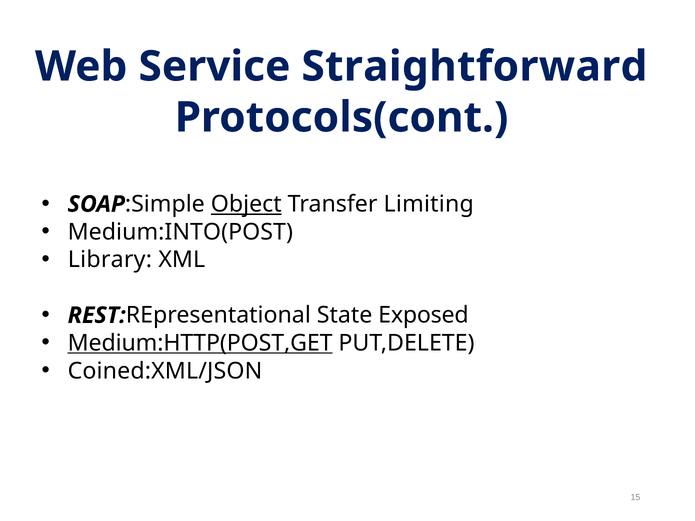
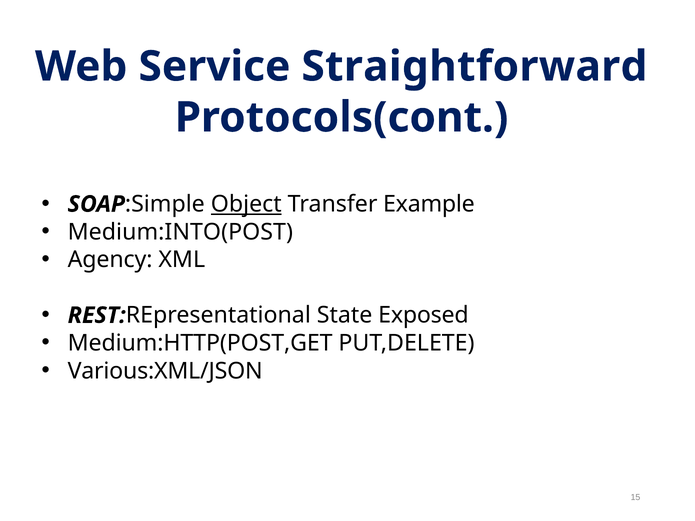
Limiting: Limiting -> Example
Library: Library -> Agency
Medium:HTTP(POST,GET underline: present -> none
Coined:XML/JSON: Coined:XML/JSON -> Various:XML/JSON
